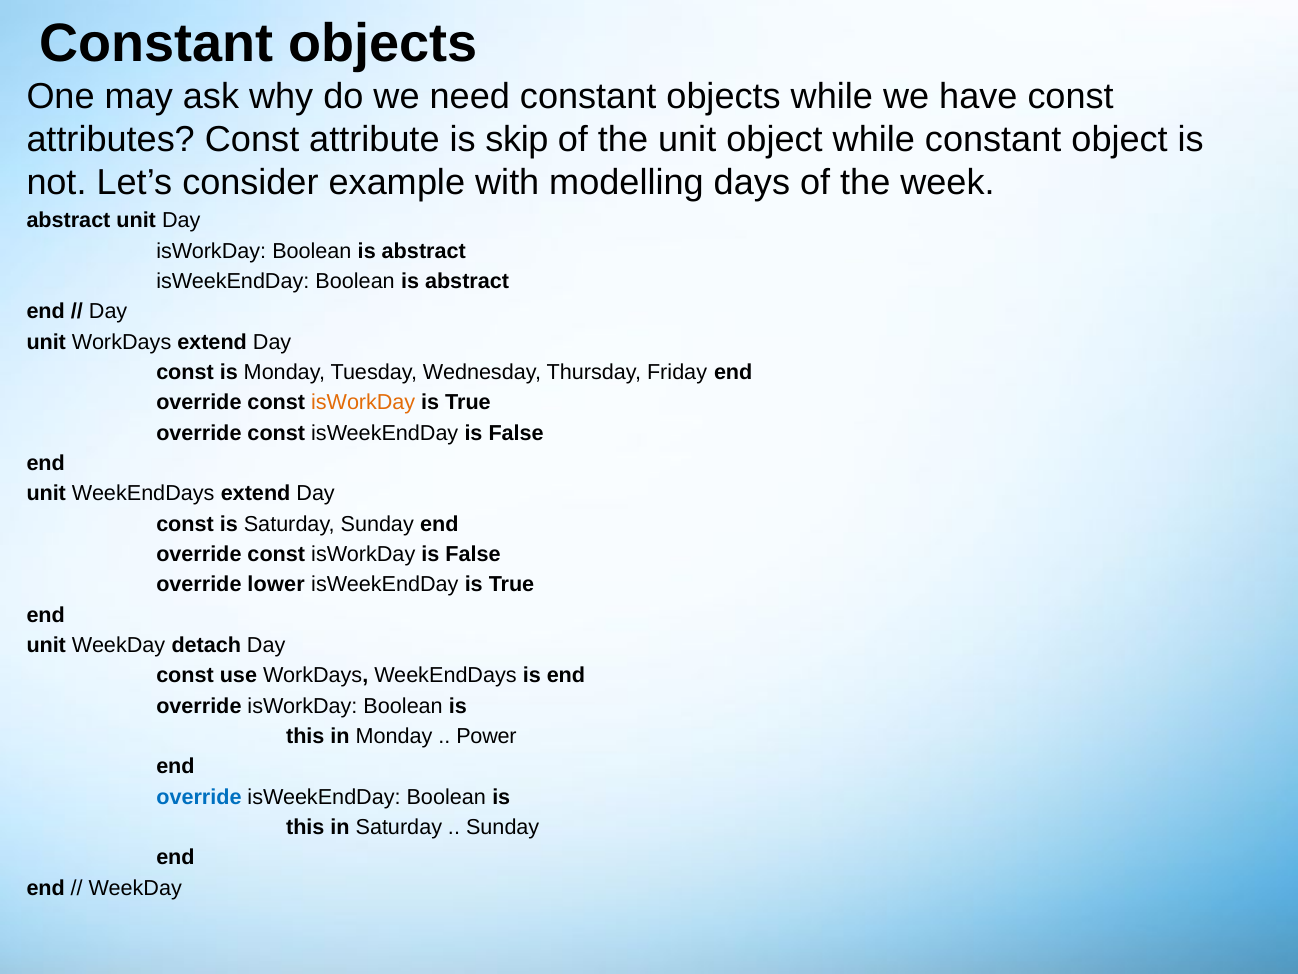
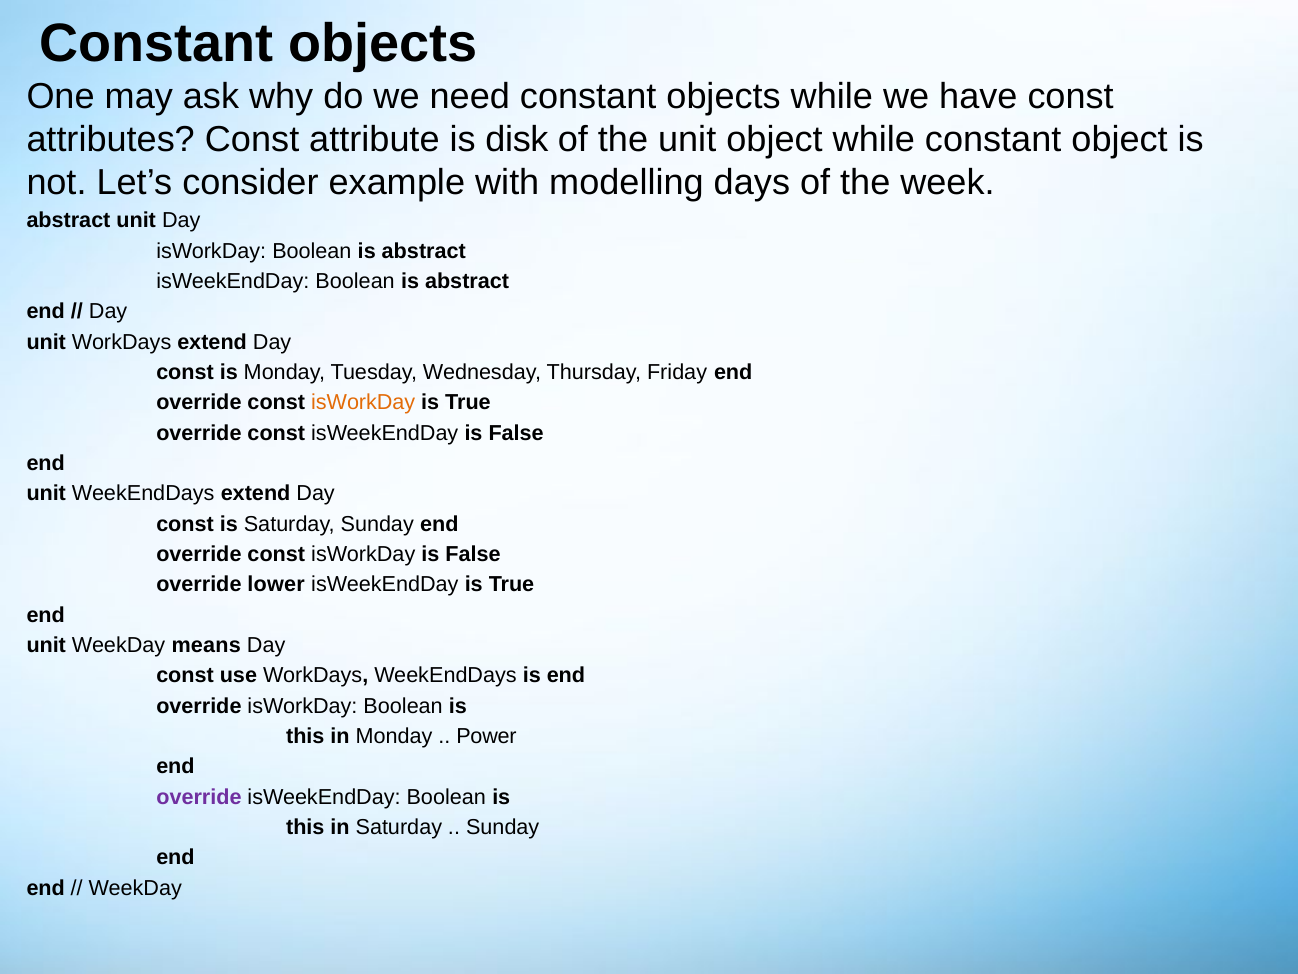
skip: skip -> disk
detach: detach -> means
override at (199, 797) colour: blue -> purple
